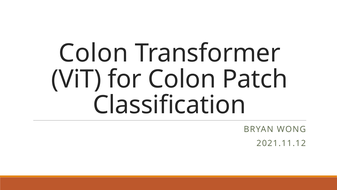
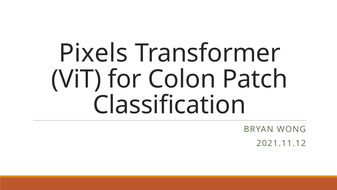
Colon at (93, 53): Colon -> Pixels
